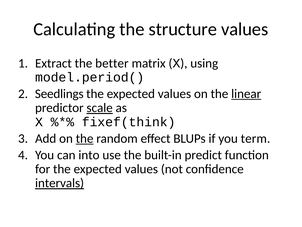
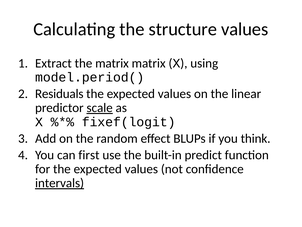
the better: better -> matrix
Seedlings: Seedlings -> Residuals
linear underline: present -> none
fixef(think: fixef(think -> fixef(logit
the at (85, 138) underline: present -> none
term: term -> think
into: into -> first
